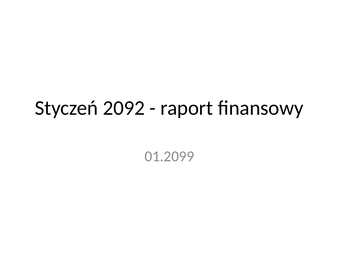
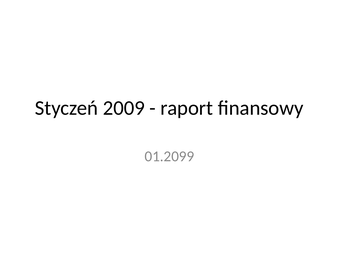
2092: 2092 -> 2009
